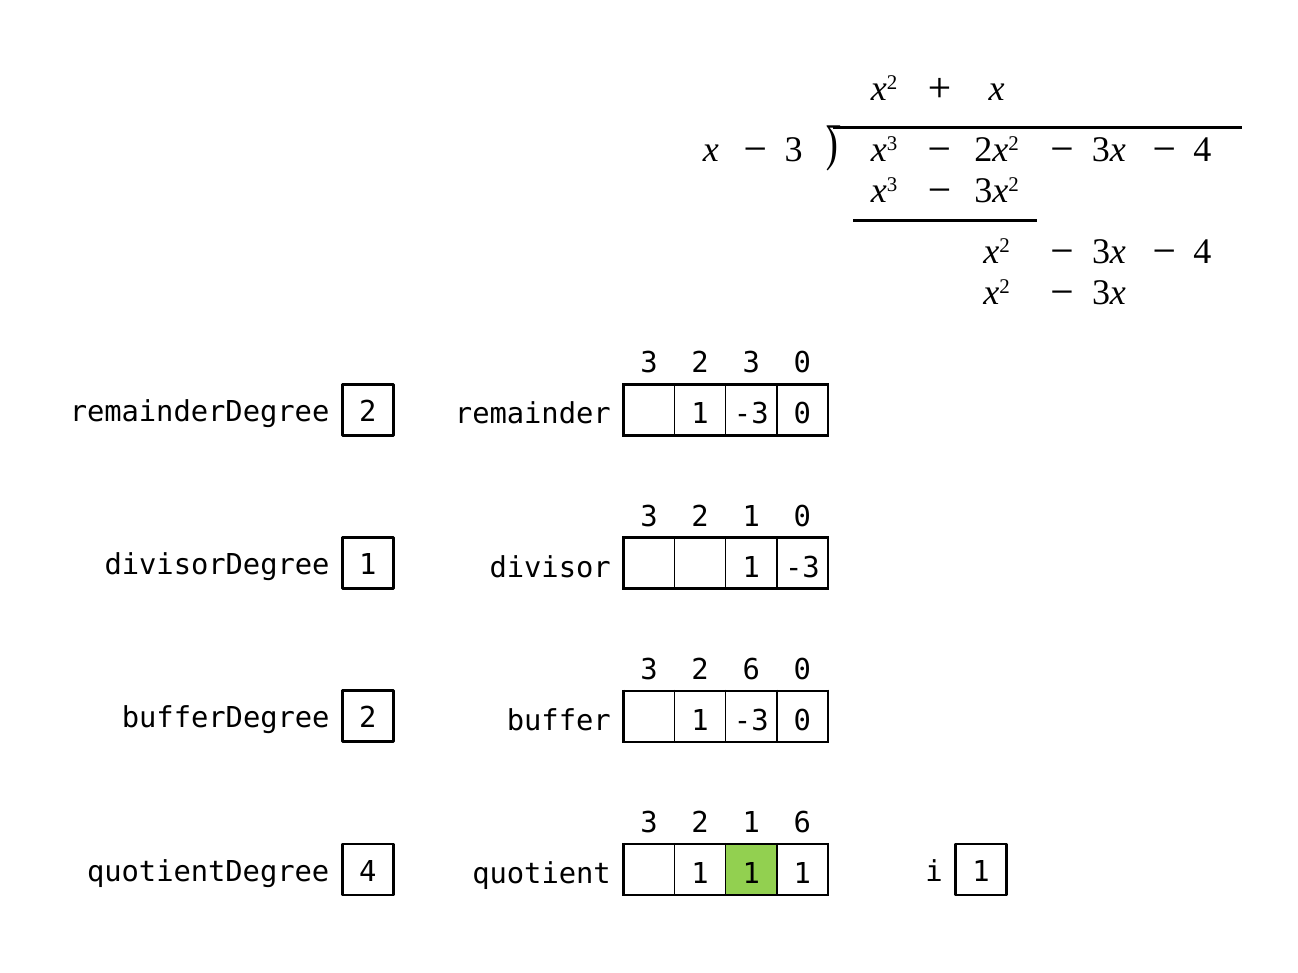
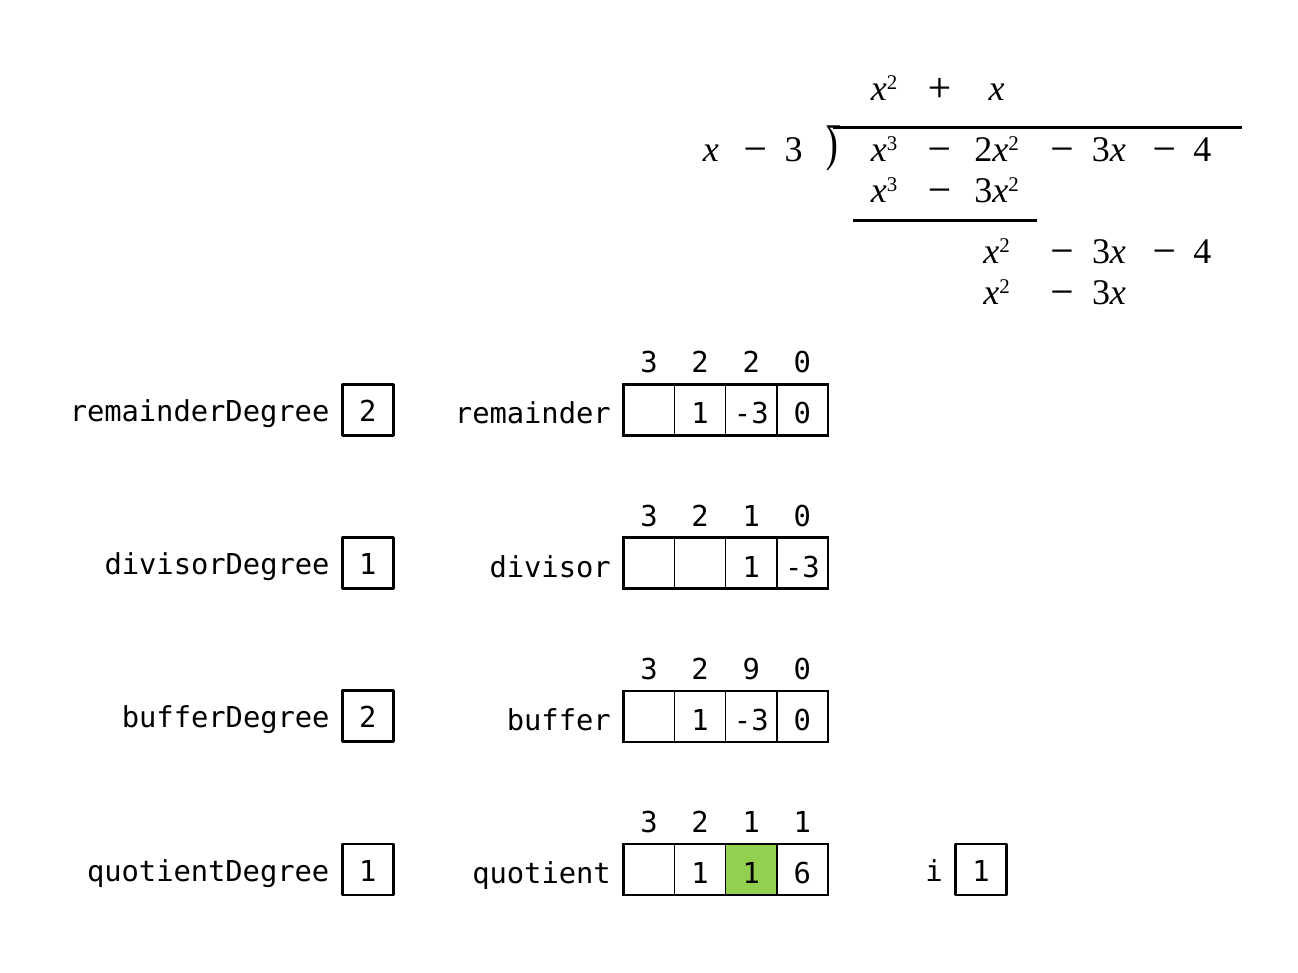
2 3: 3 -> 2
2 6: 6 -> 9
2 1 6: 6 -> 1
quotientDegree 4: 4 -> 1
1 1 1: 1 -> 6
